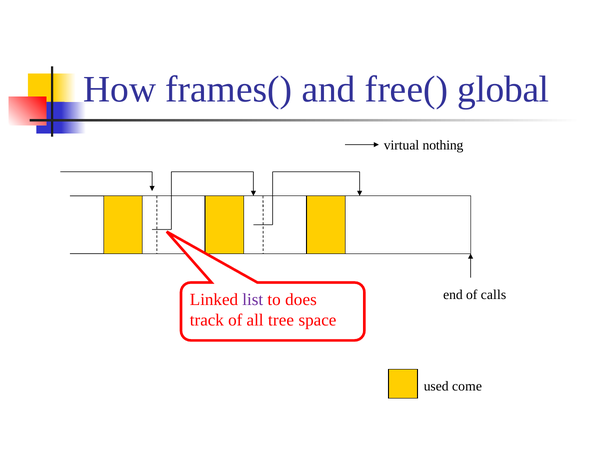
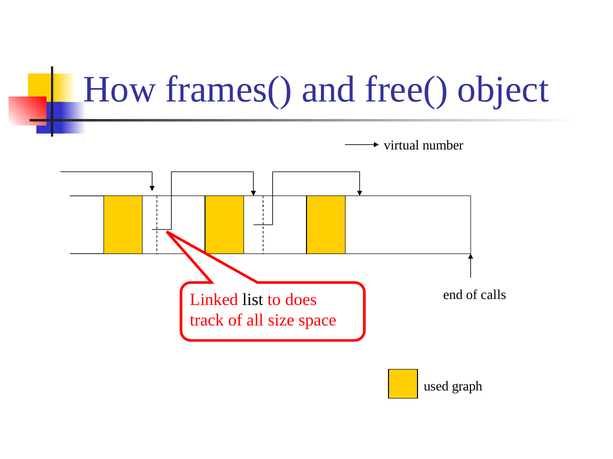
global: global -> object
nothing: nothing -> number
list colour: purple -> black
tree: tree -> size
come: come -> graph
